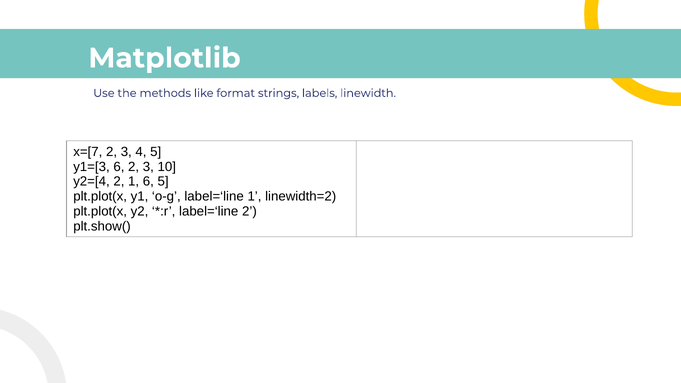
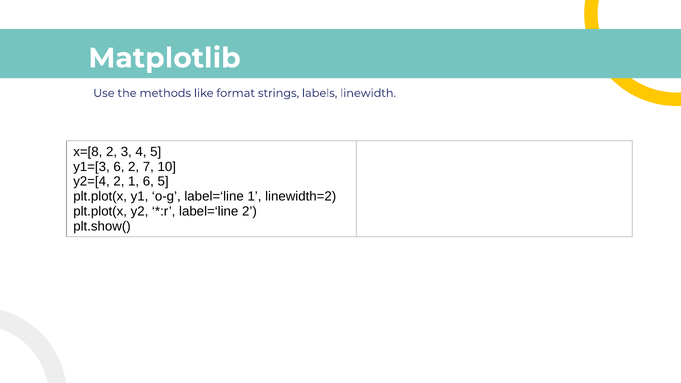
x=[7: x=[7 -> x=[8
6 2 3: 3 -> 7
